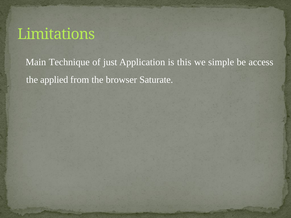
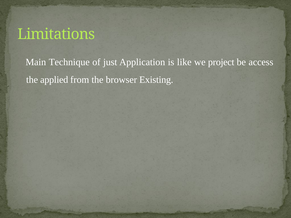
this: this -> like
simple: simple -> project
Saturate: Saturate -> Existing
